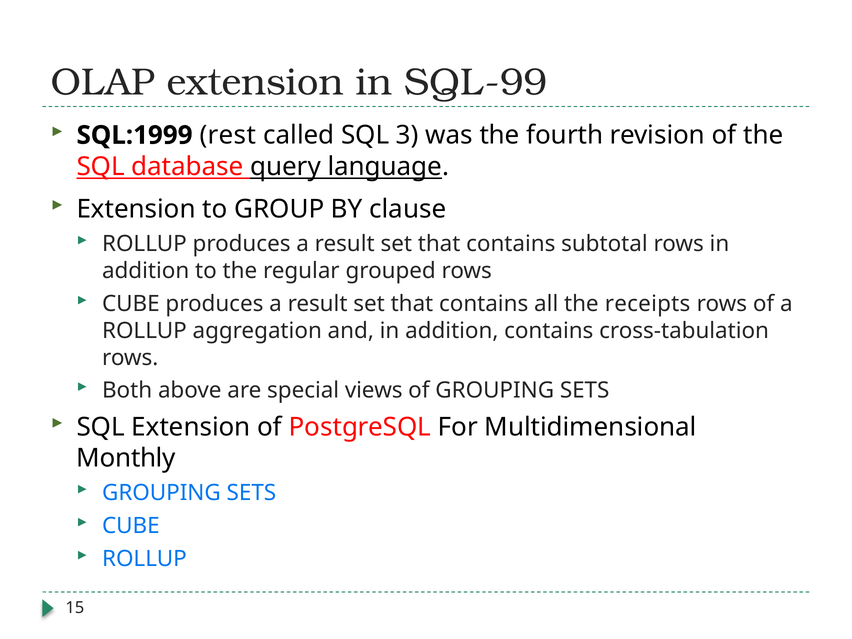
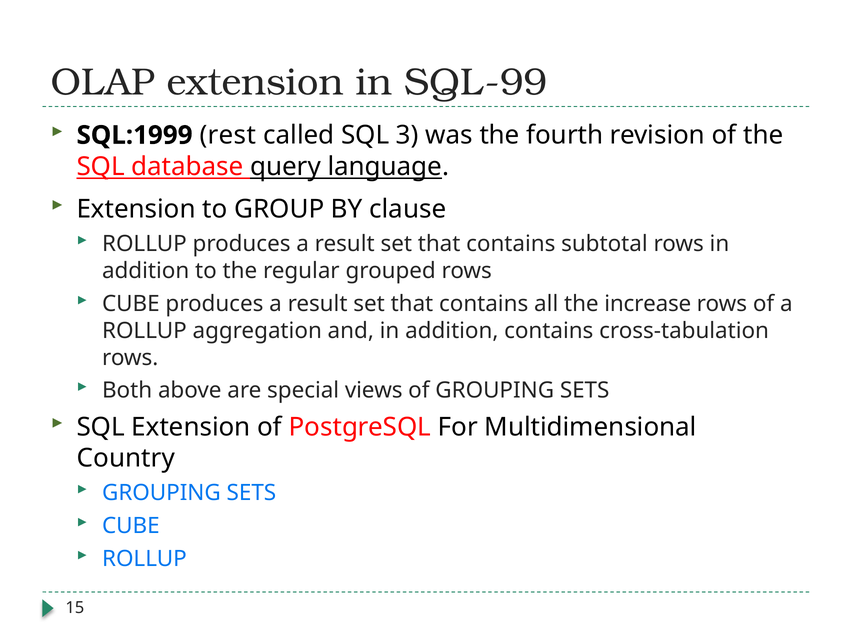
receipts: receipts -> increase
Monthly: Monthly -> Country
